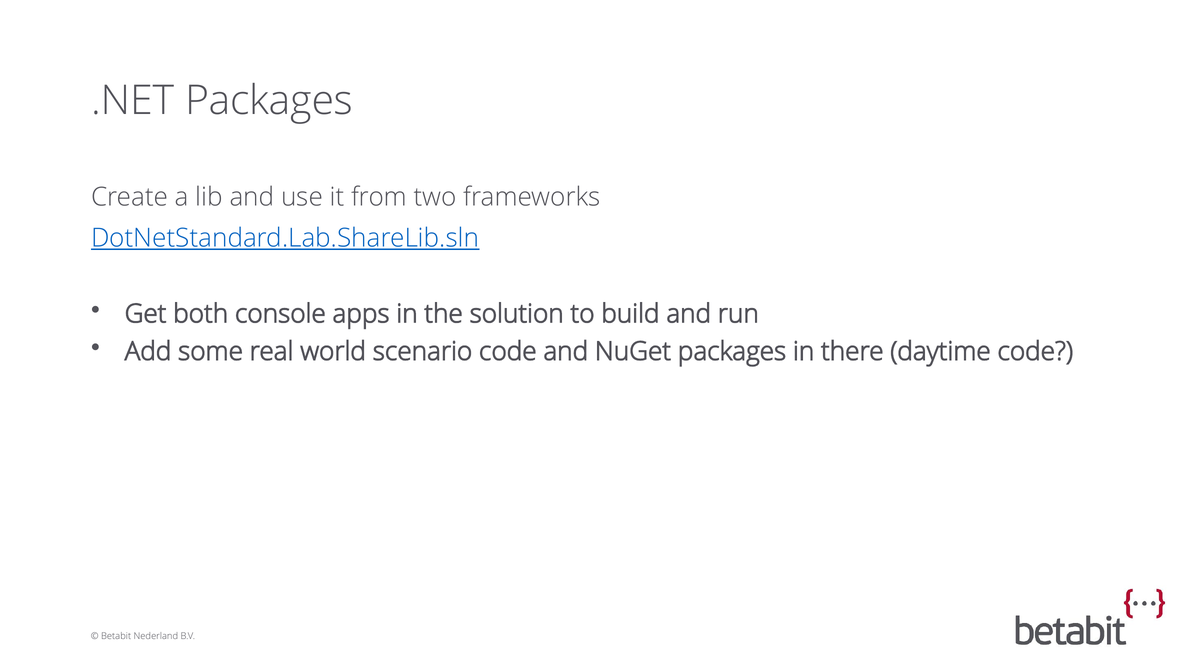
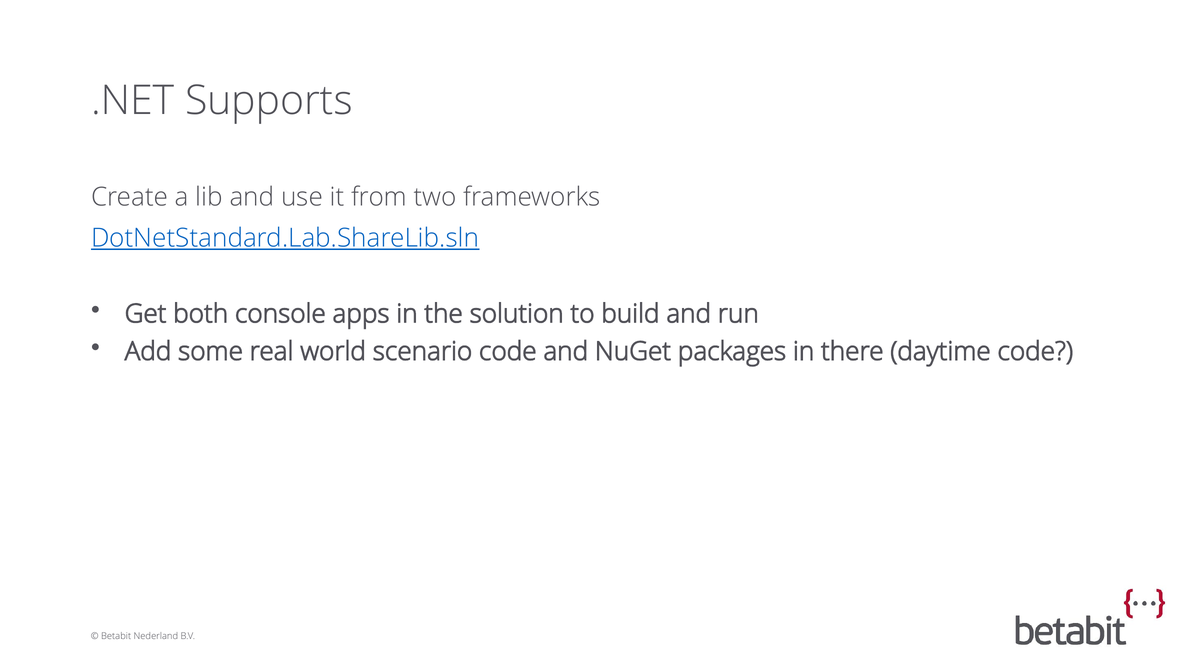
.NET Packages: Packages -> Supports
